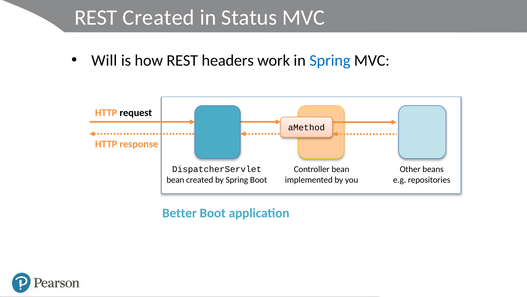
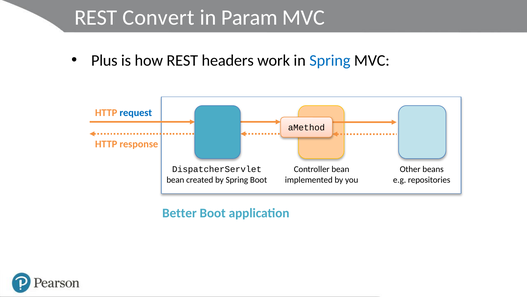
REST Created: Created -> Convert
Status: Status -> Param
Will: Will -> Plus
request colour: black -> blue
